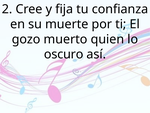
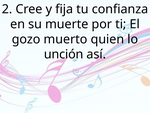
oscuro: oscuro -> unción
